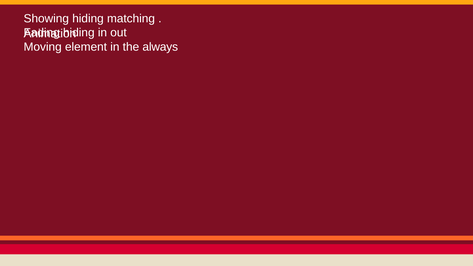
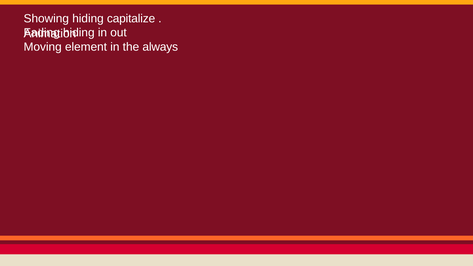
matching: matching -> capitalize
